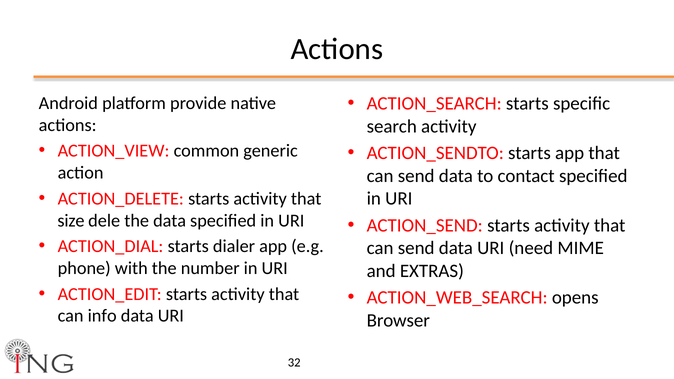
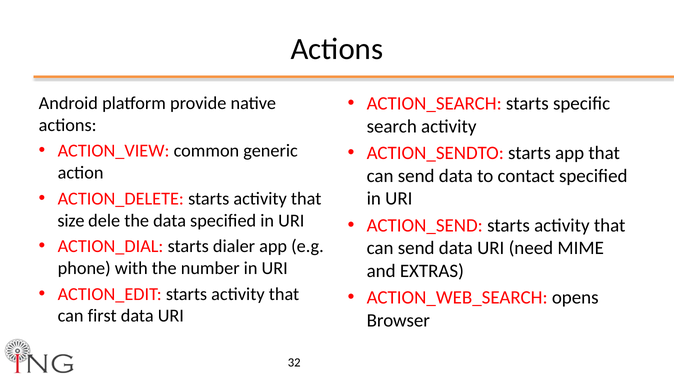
info: info -> first
